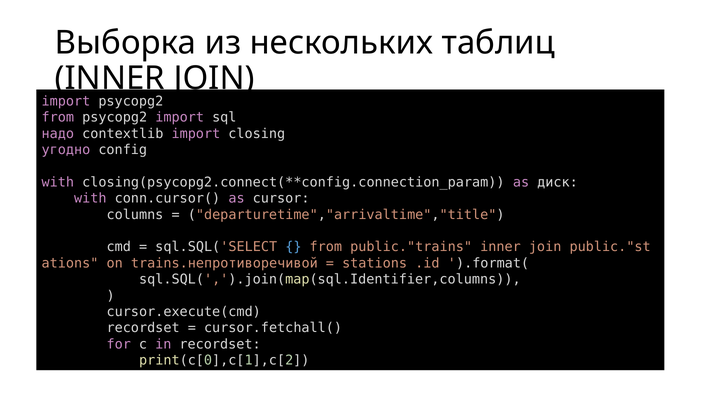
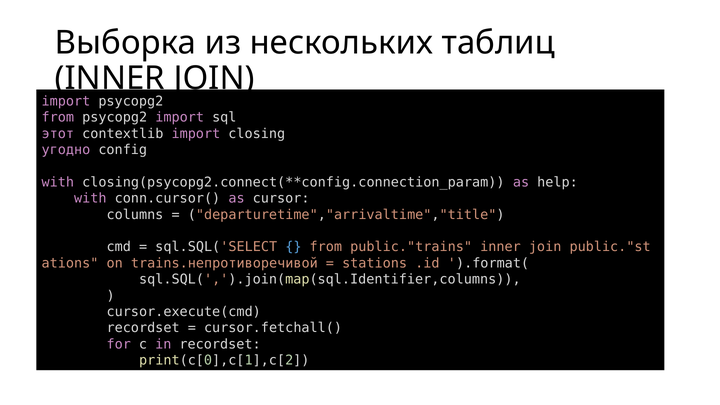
надо: надо -> этот
диск: диск -> help
